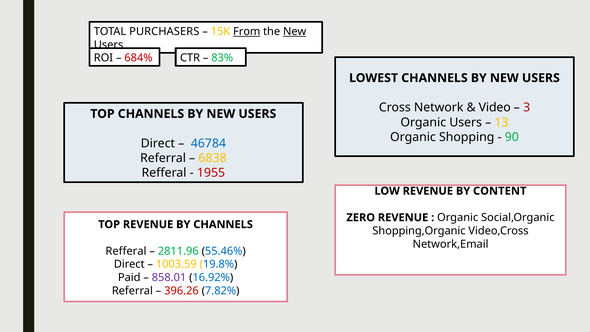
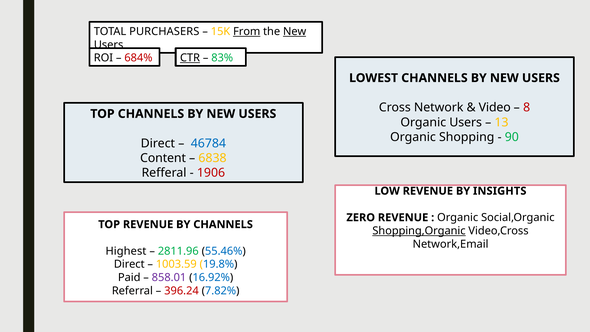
CTR underline: none -> present
3: 3 -> 8
Referral at (163, 158): Referral -> Content
1955: 1955 -> 1906
CONTENT: CONTENT -> INSIGHTS
Shopping,Organic underline: none -> present
Refferal at (126, 251): Refferal -> Highest
396.26: 396.26 -> 396.24
